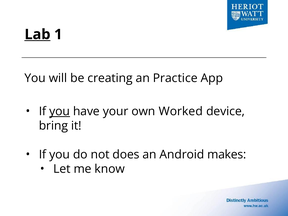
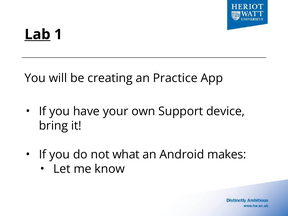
you at (60, 111) underline: present -> none
Worked: Worked -> Support
does: does -> what
